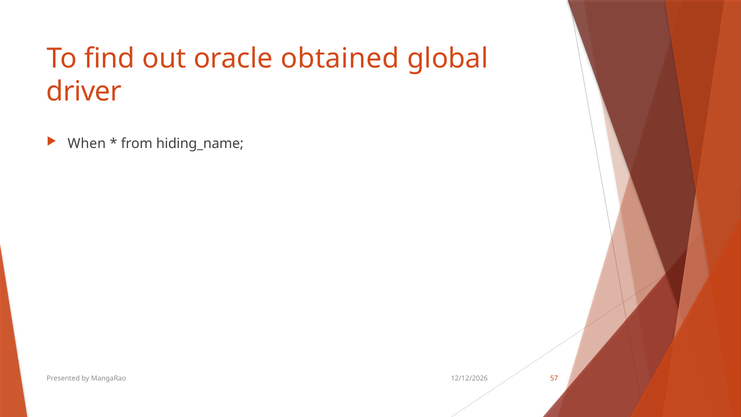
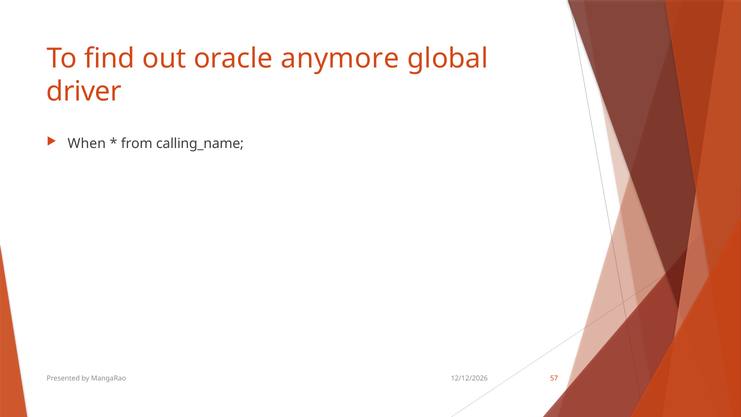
obtained: obtained -> anymore
hiding_name: hiding_name -> calling_name
